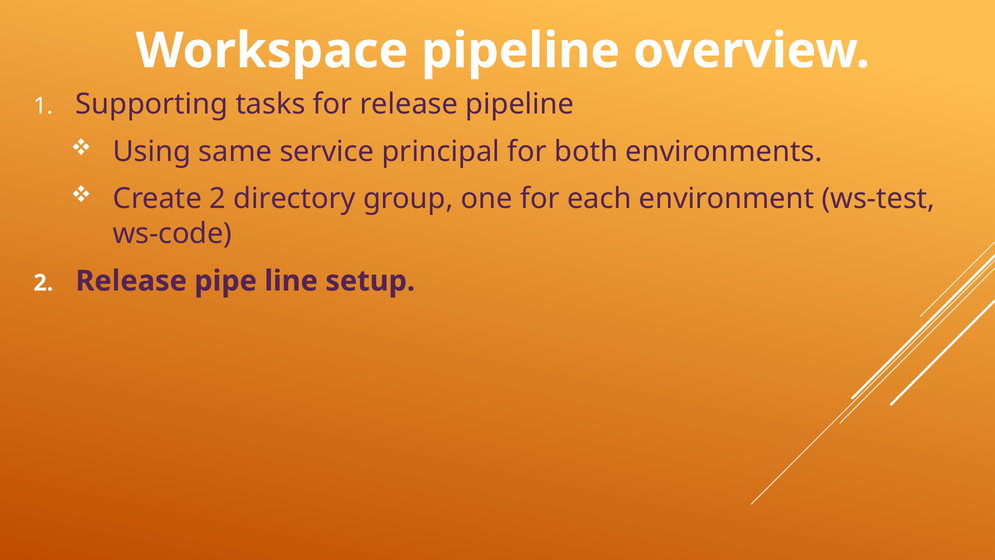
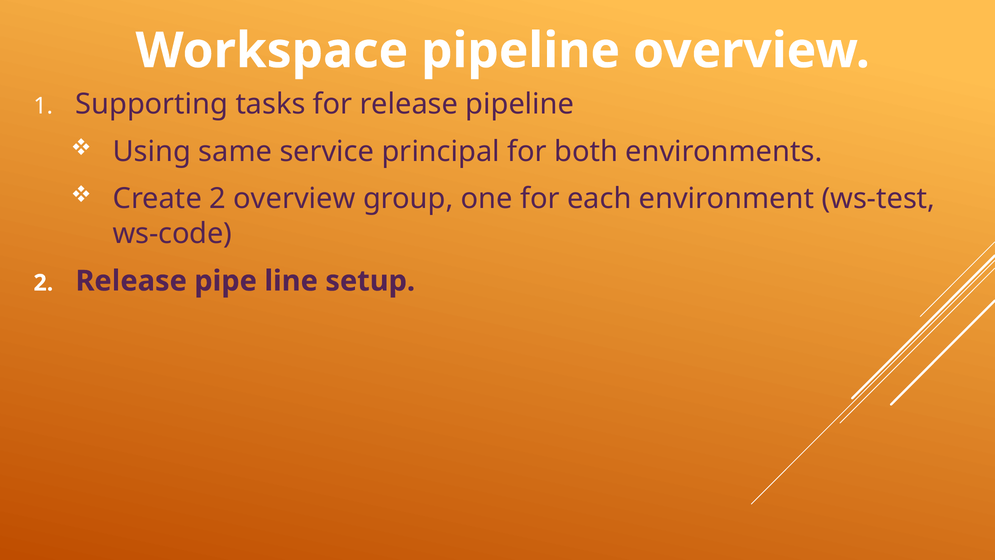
2 directory: directory -> overview
